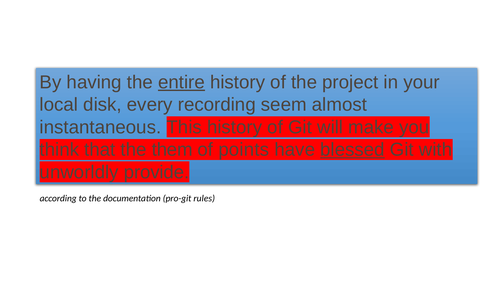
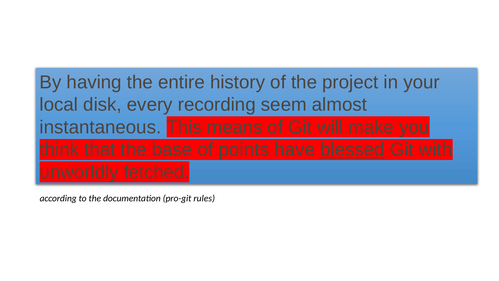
entire underline: present -> none
This history: history -> means
them: them -> base
provide: provide -> fetched
